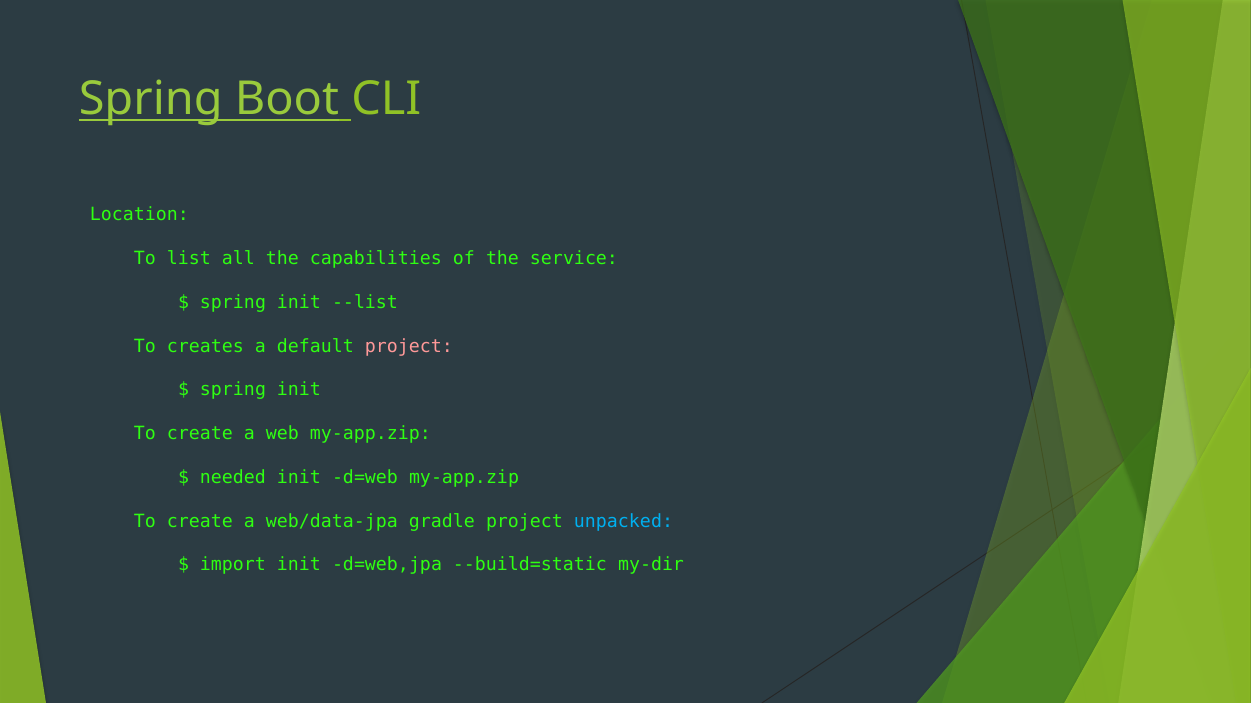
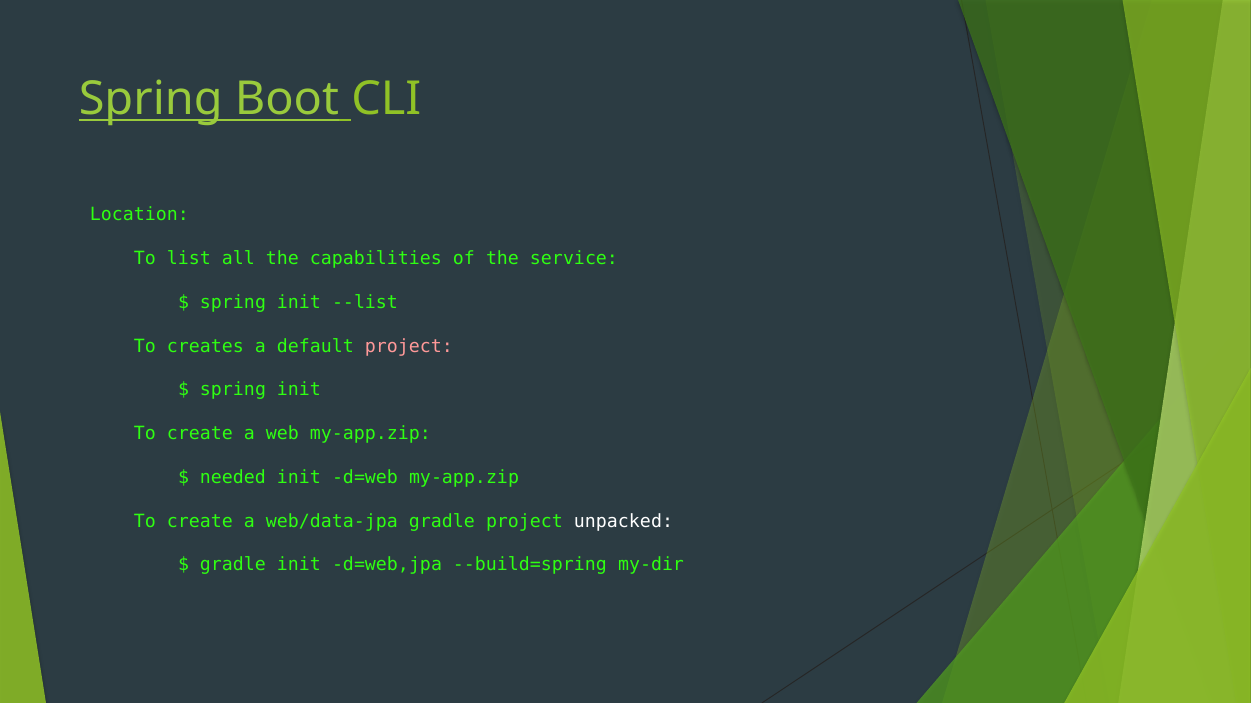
unpacked colour: light blue -> white
import at (233, 565): import -> gradle
--build=static: --build=static -> --build=spring
